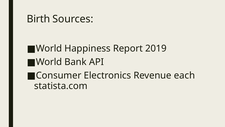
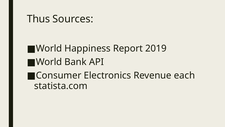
Birth: Birth -> Thus
